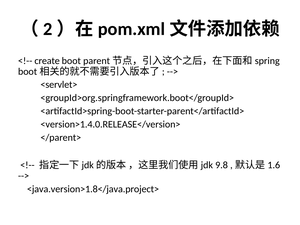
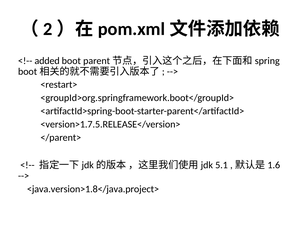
create: create -> added
<servlet>: <servlet> -> <restart>
<version>1.4.0.RELEASE</version>: <version>1.4.0.RELEASE</version> -> <version>1.7.5.RELEASE</version>
9.8: 9.8 -> 5.1
